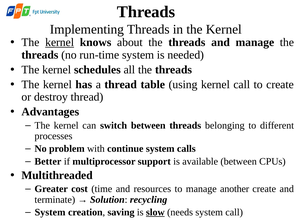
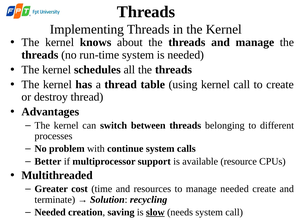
kernel at (60, 42) underline: present -> none
available between: between -> resource
manage another: another -> needed
System at (50, 212): System -> Needed
